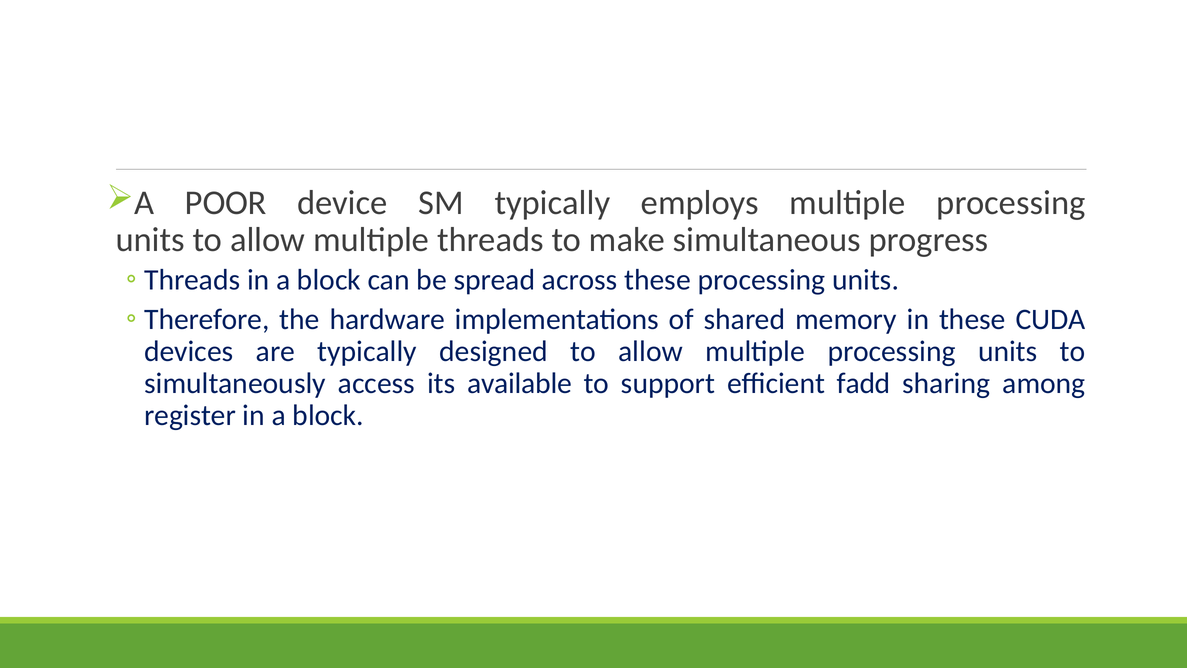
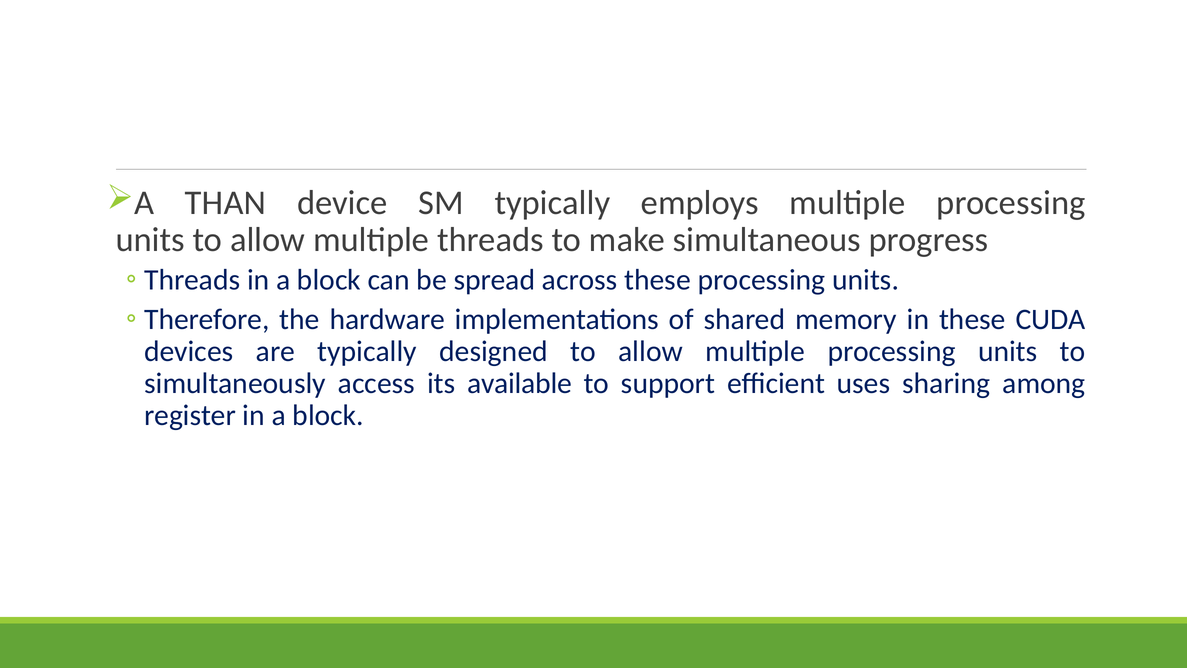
POOR: POOR -> THAN
fadd: fadd -> uses
